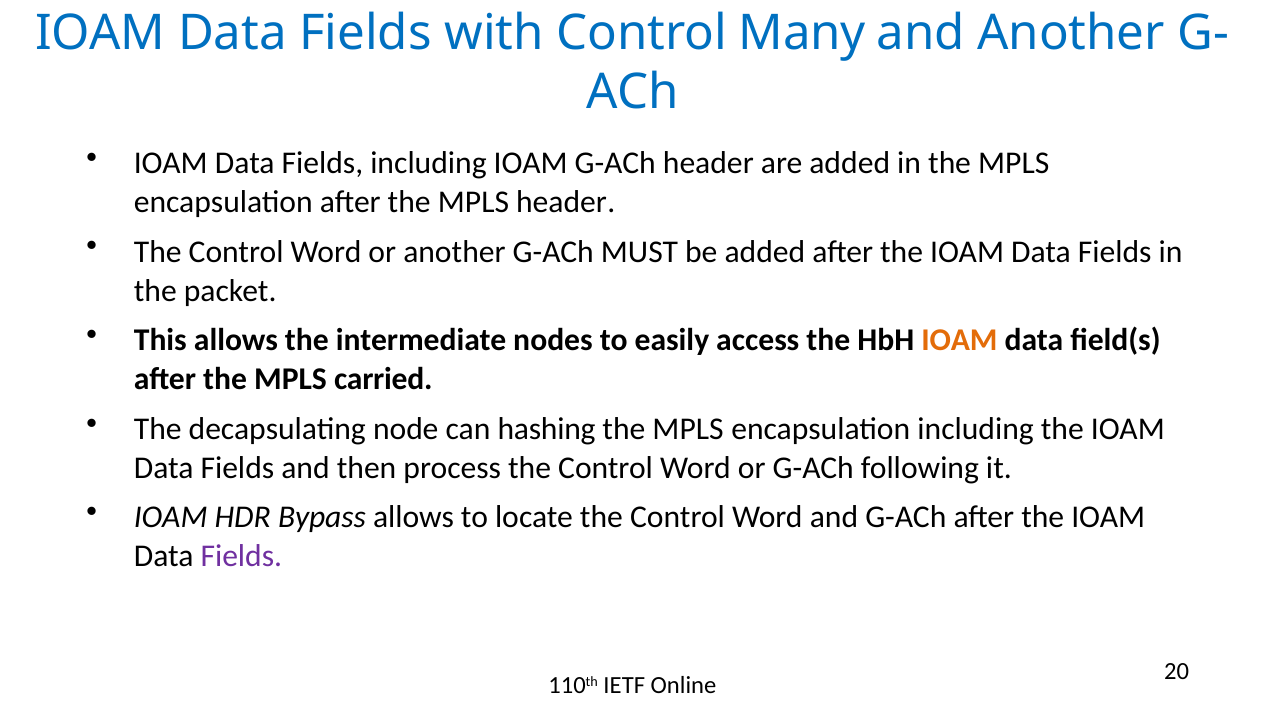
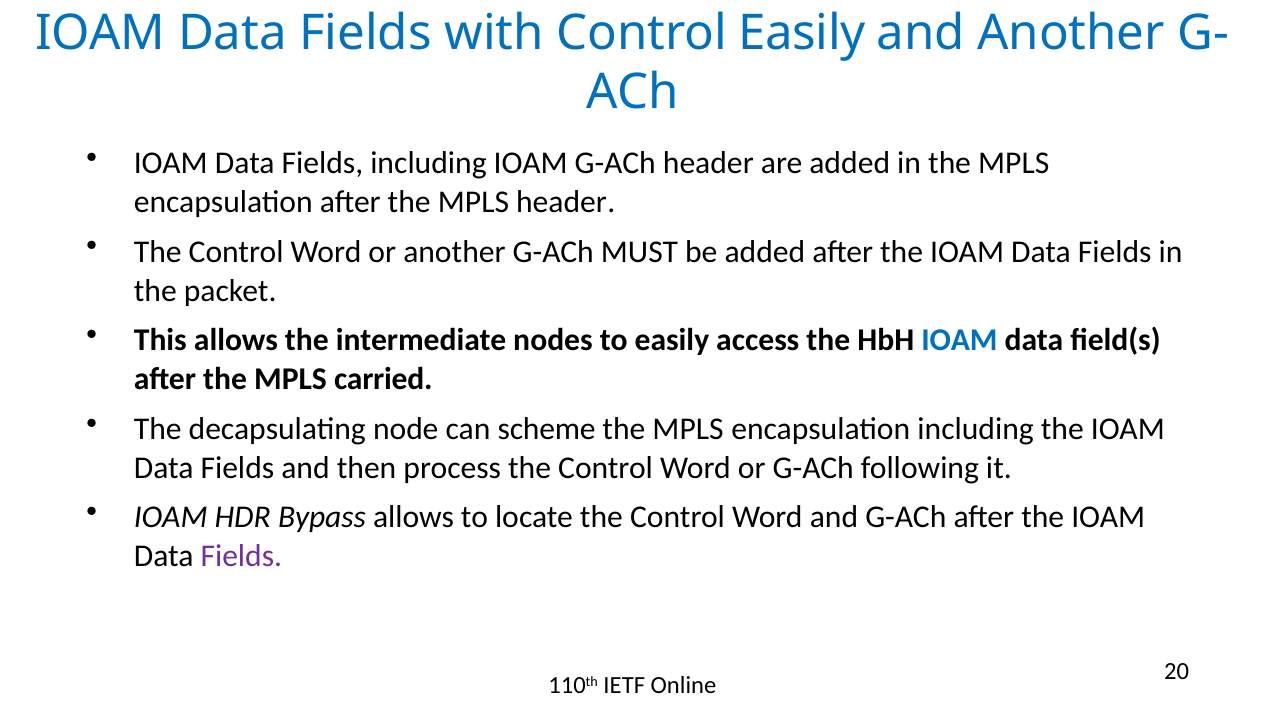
Control Many: Many -> Easily
IOAM at (960, 340) colour: orange -> blue
hashing: hashing -> scheme
